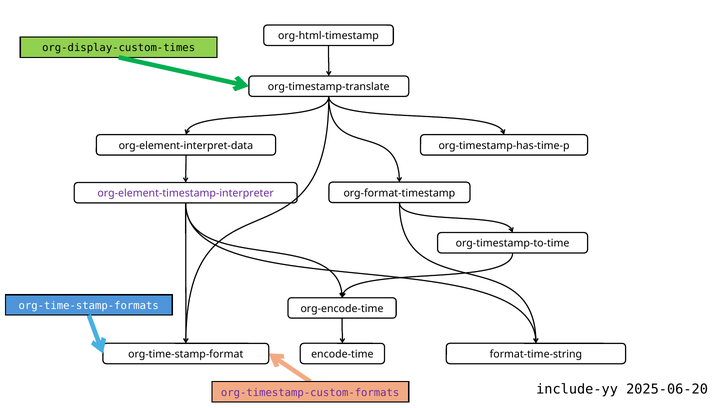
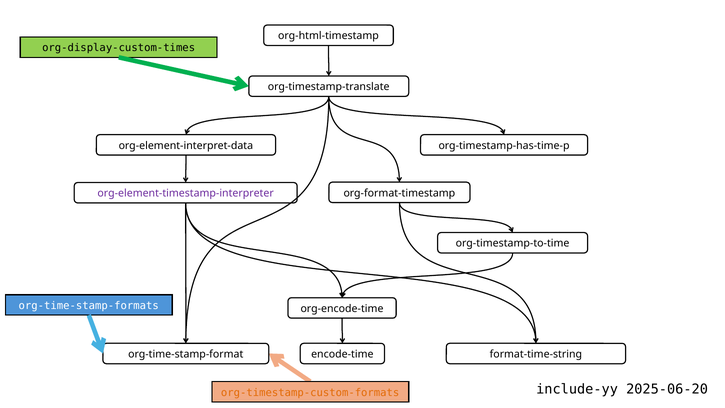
org-timestamp-custom-formats colour: purple -> orange
